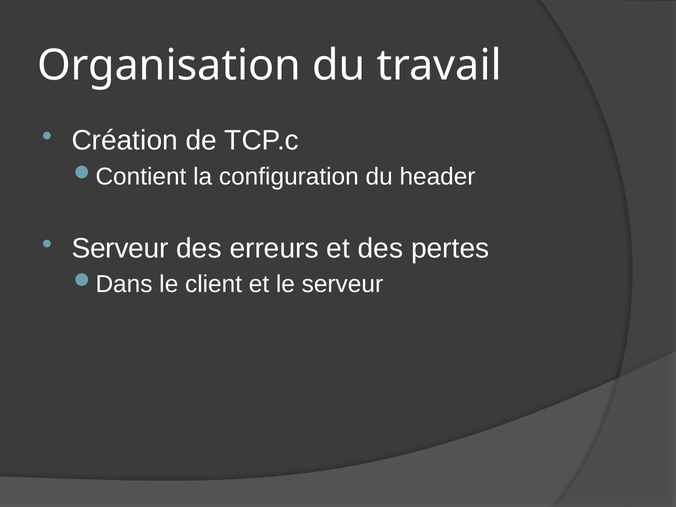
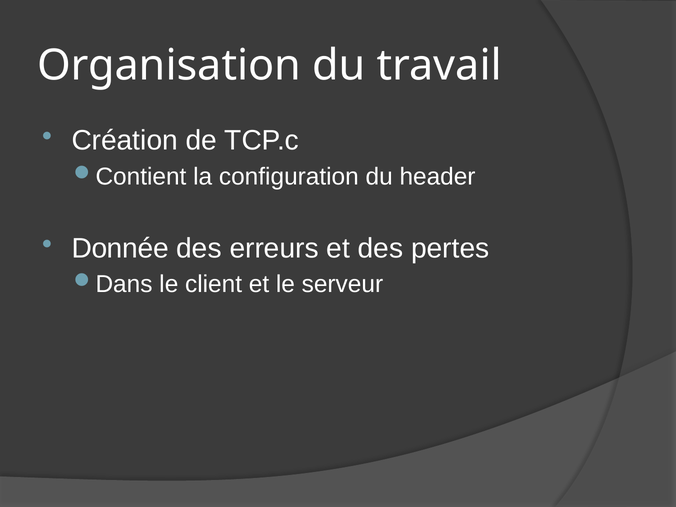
Serveur at (120, 248): Serveur -> Donnée
